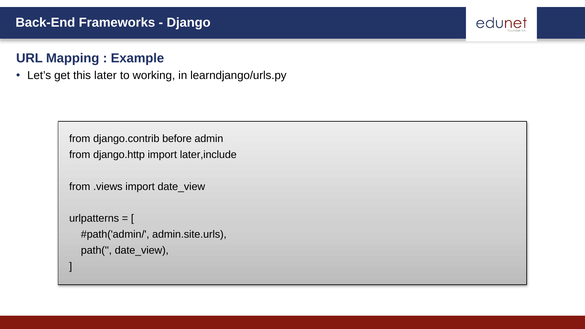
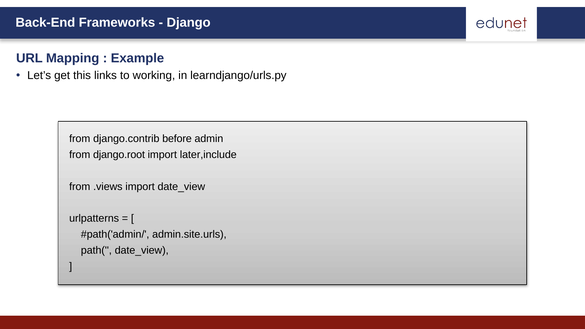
later: later -> links
django.http: django.http -> django.root
